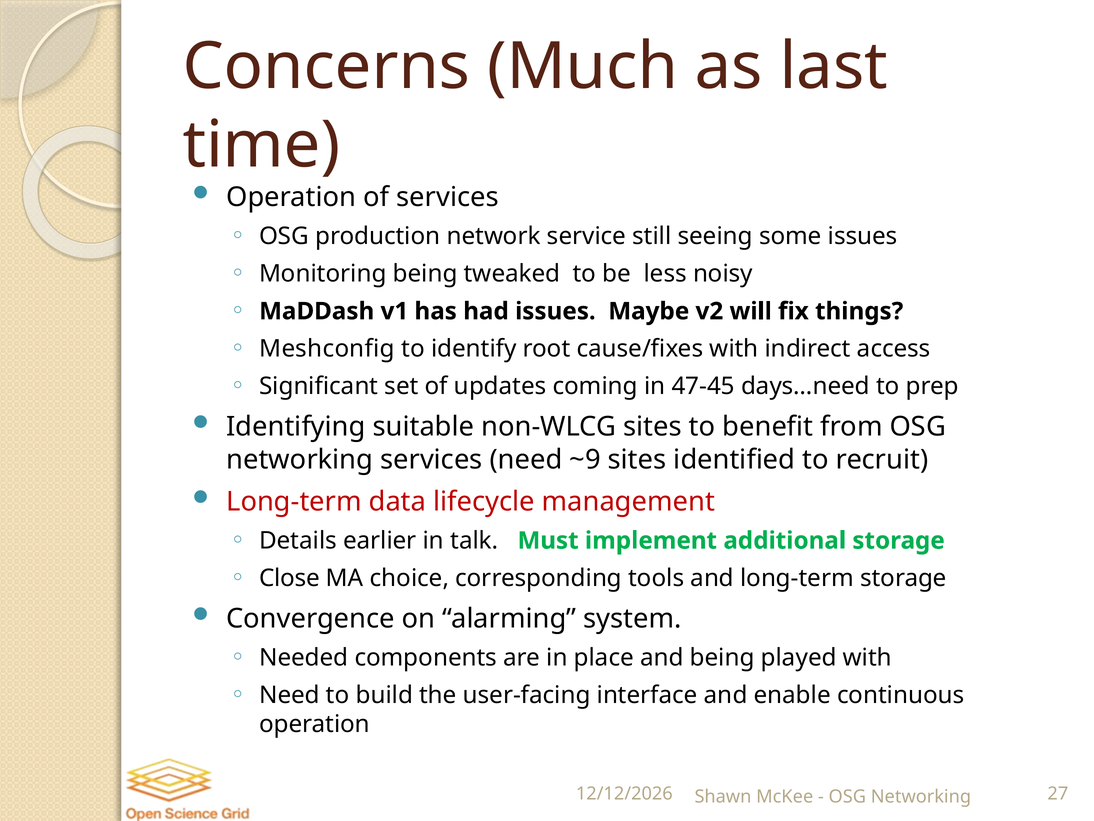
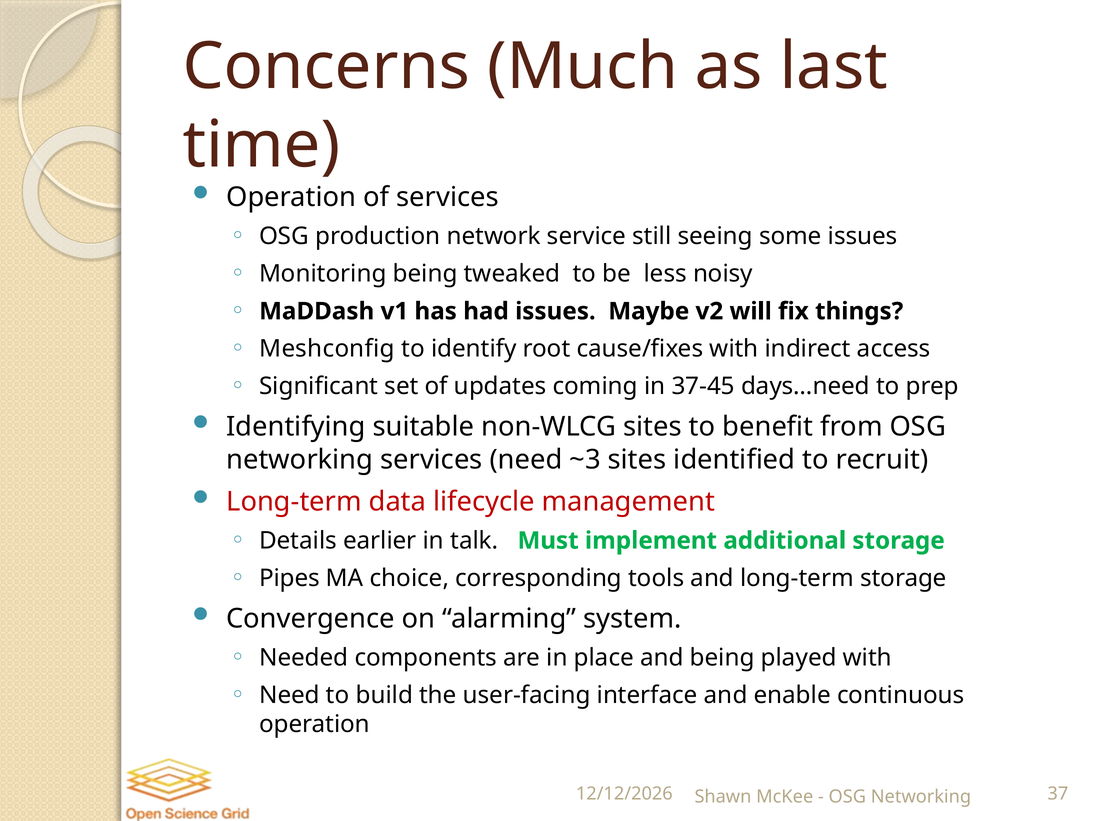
47-45: 47-45 -> 37-45
~9: ~9 -> ~3
Close: Close -> Pipes
27: 27 -> 37
